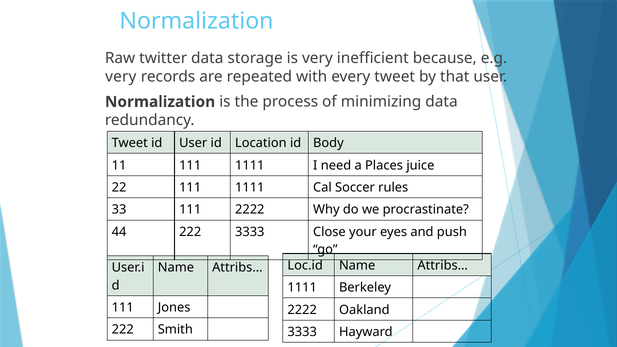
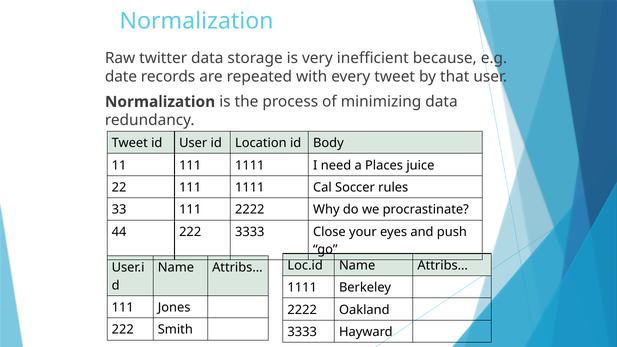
very at (121, 77): very -> date
